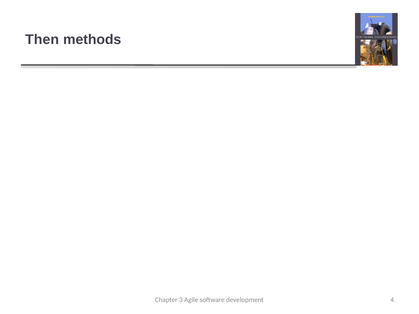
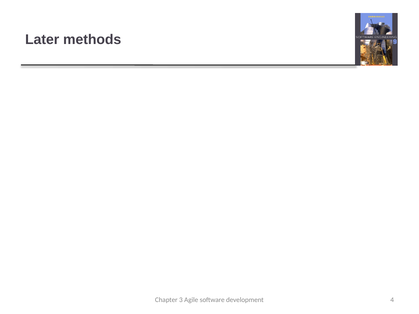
Then: Then -> Later
